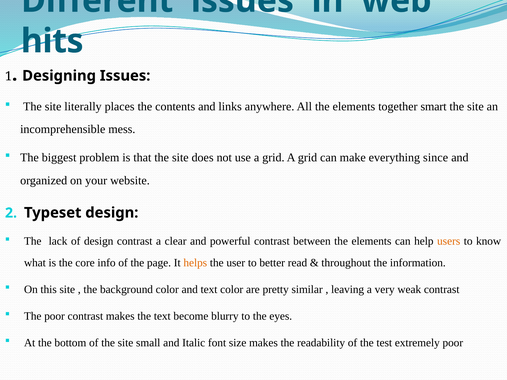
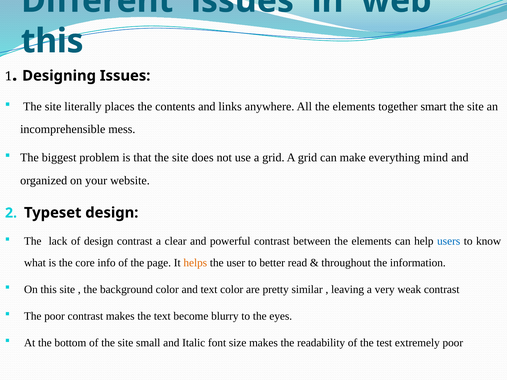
hits at (52, 41): hits -> this
since: since -> mind
users colour: orange -> blue
